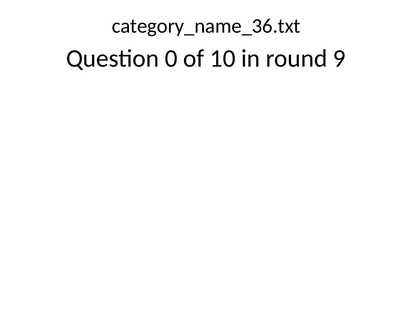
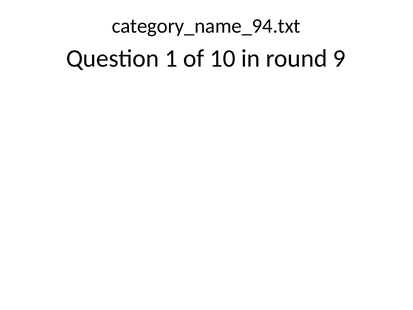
category_name_36.txt: category_name_36.txt -> category_name_94.txt
0: 0 -> 1
